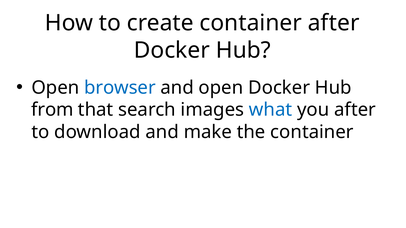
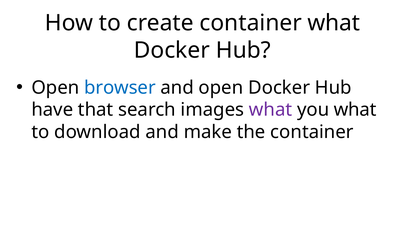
container after: after -> what
from: from -> have
what at (271, 110) colour: blue -> purple
you after: after -> what
